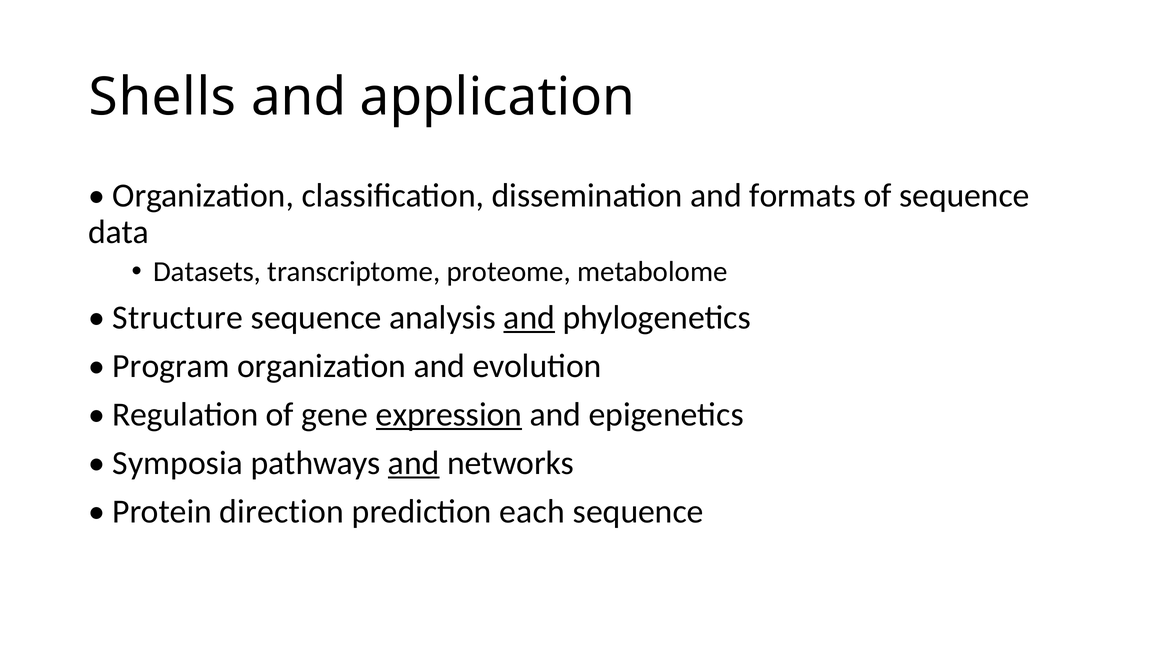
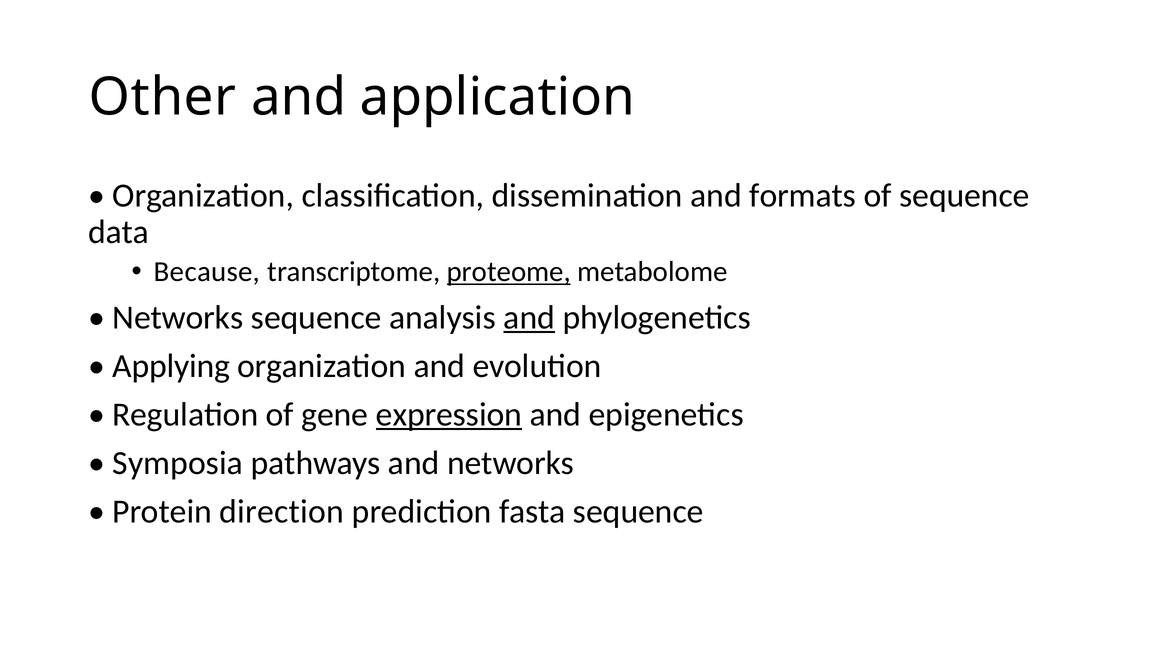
Shells: Shells -> Other
Datasets: Datasets -> Because
proteome underline: none -> present
Structure at (178, 318): Structure -> Networks
Program: Program -> Applying
and at (414, 463) underline: present -> none
each: each -> fasta
